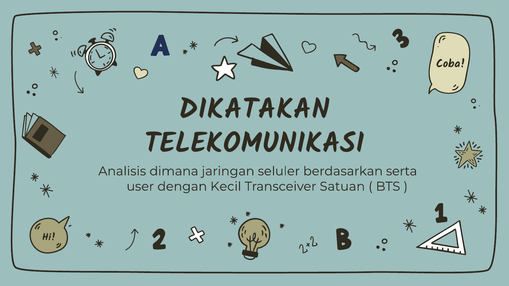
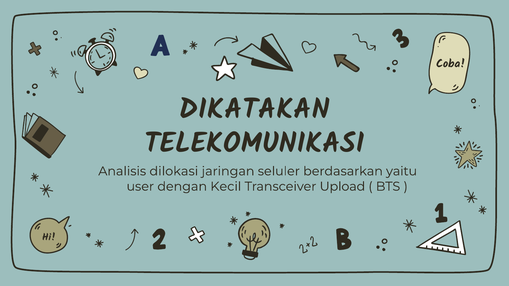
dimana: dimana -> dilokasi
serta: serta -> yaitu
Satuan: Satuan -> Upload
